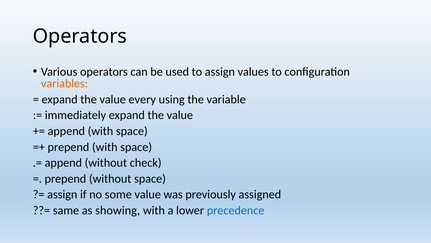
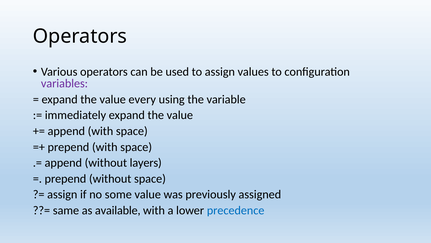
variables colour: orange -> purple
check: check -> layers
showing: showing -> available
